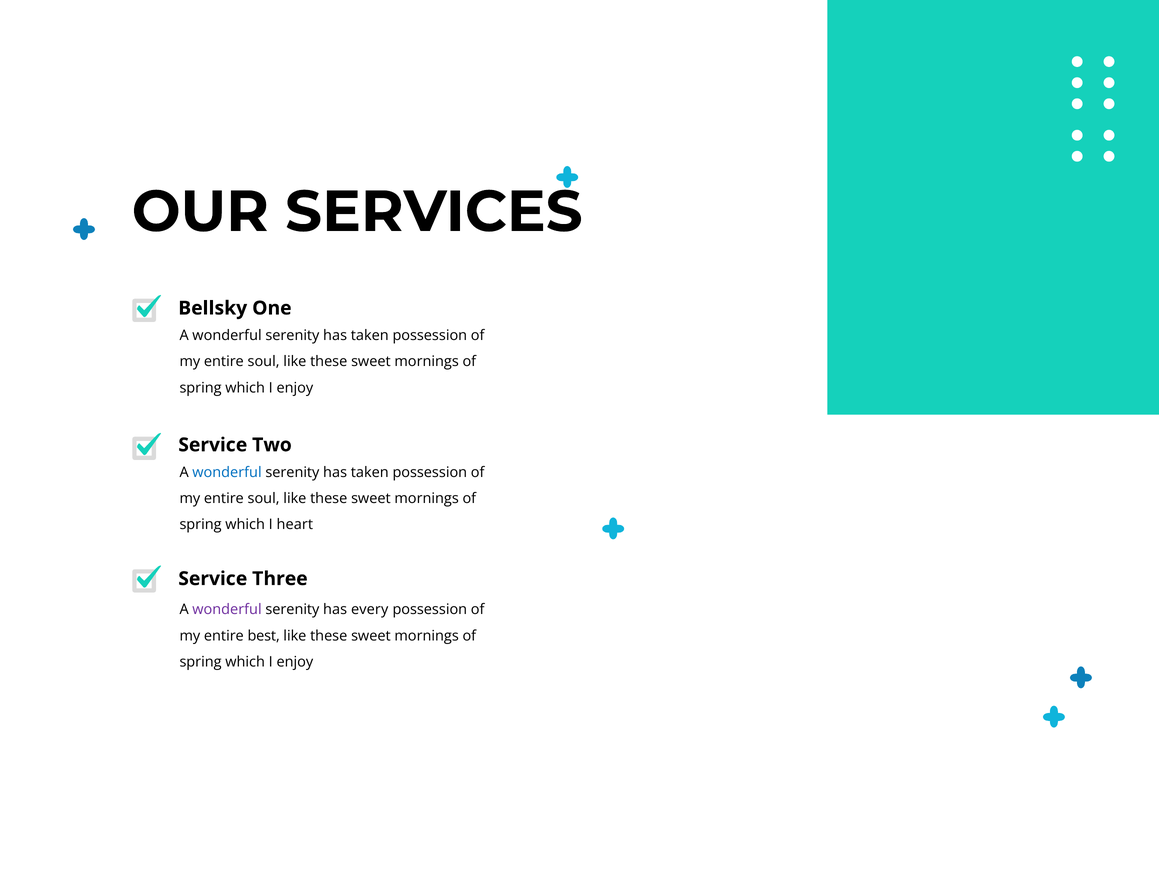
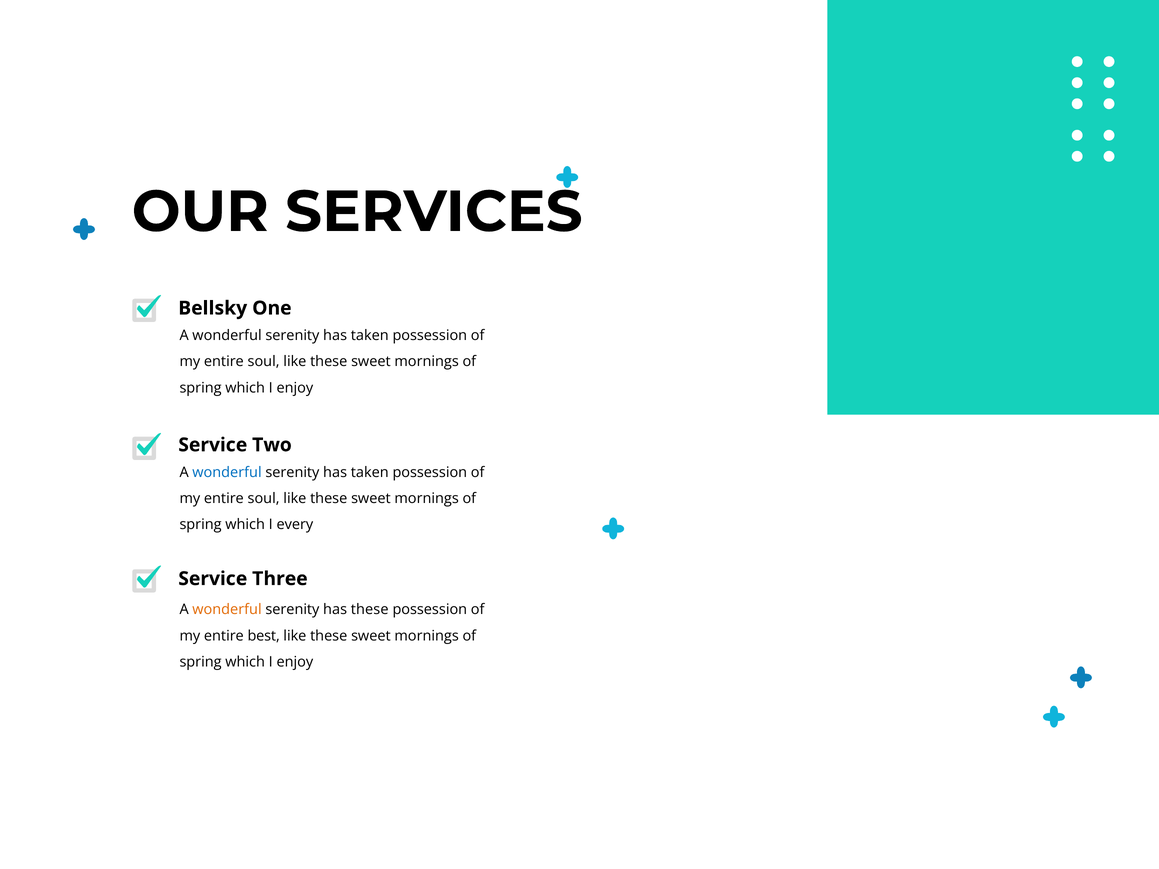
heart: heart -> every
wonderful at (227, 610) colour: purple -> orange
has every: every -> these
